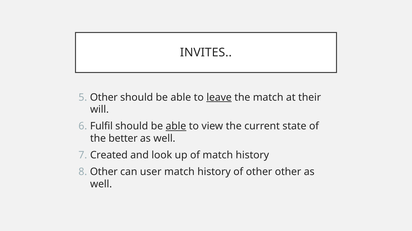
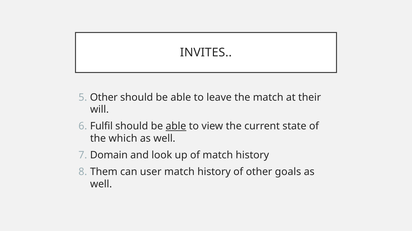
leave underline: present -> none
better: better -> which
Created: Created -> Domain
Other at (104, 172): Other -> Them
other other: other -> goals
